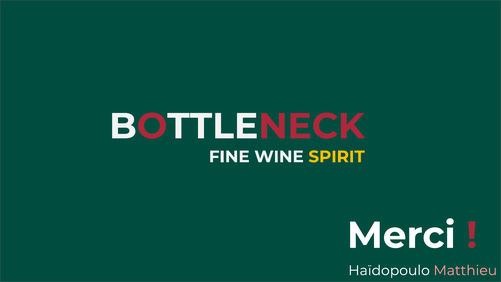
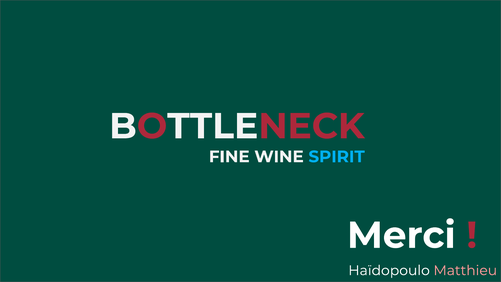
SPIRIT colour: yellow -> light blue
